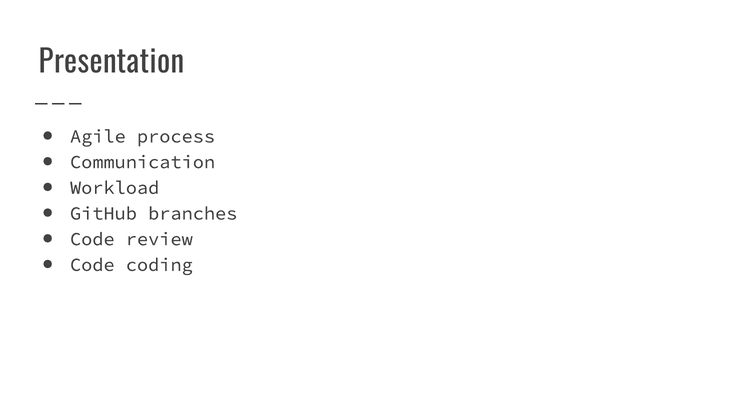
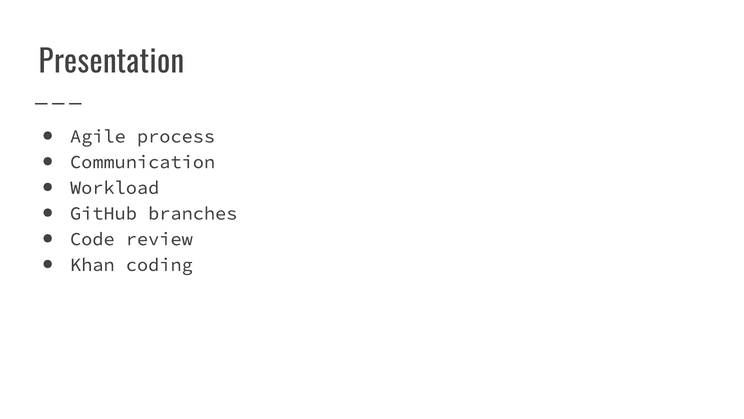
Code at (92, 264): Code -> Khan
